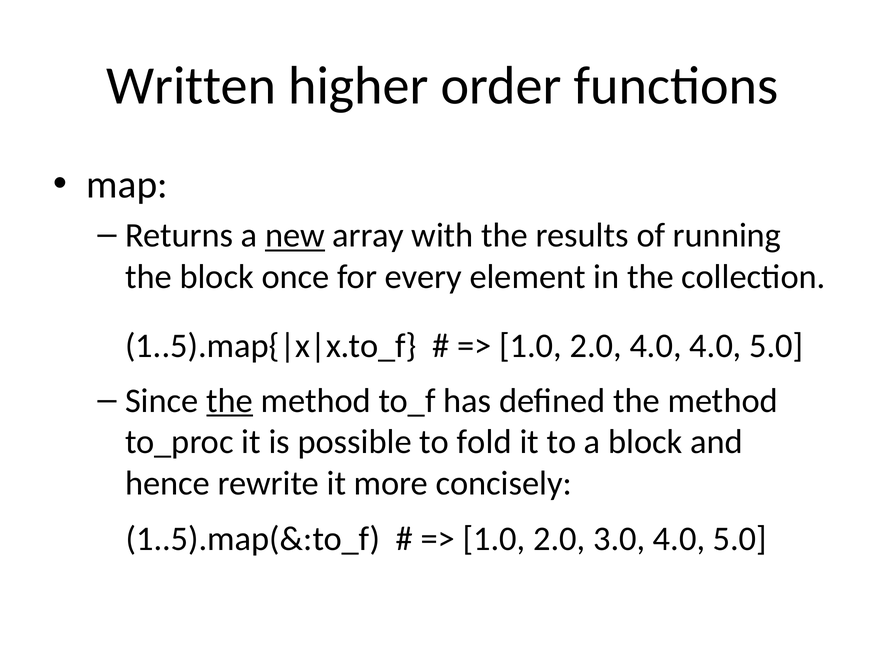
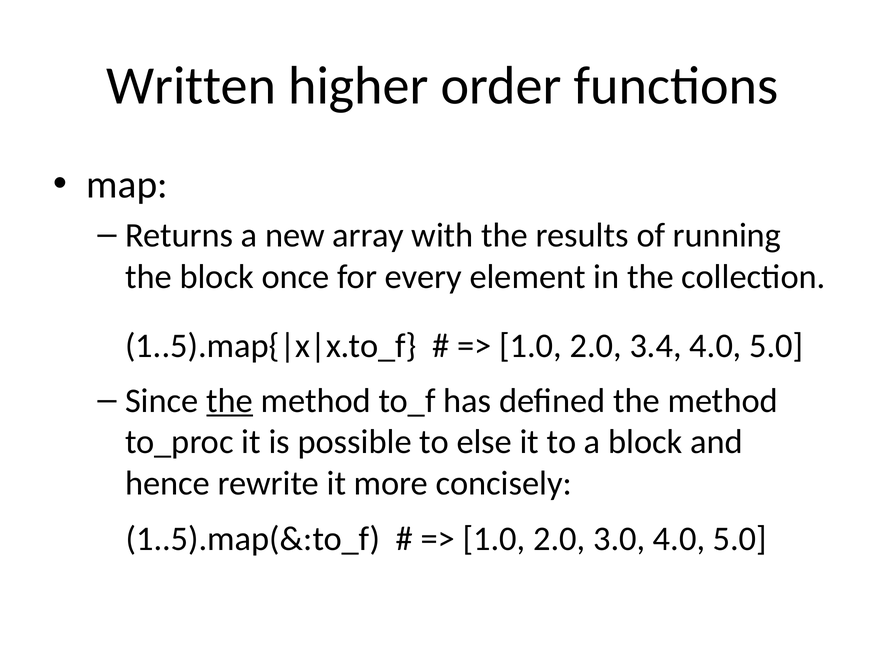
new underline: present -> none
2.0 4.0: 4.0 -> 3.4
fold: fold -> else
